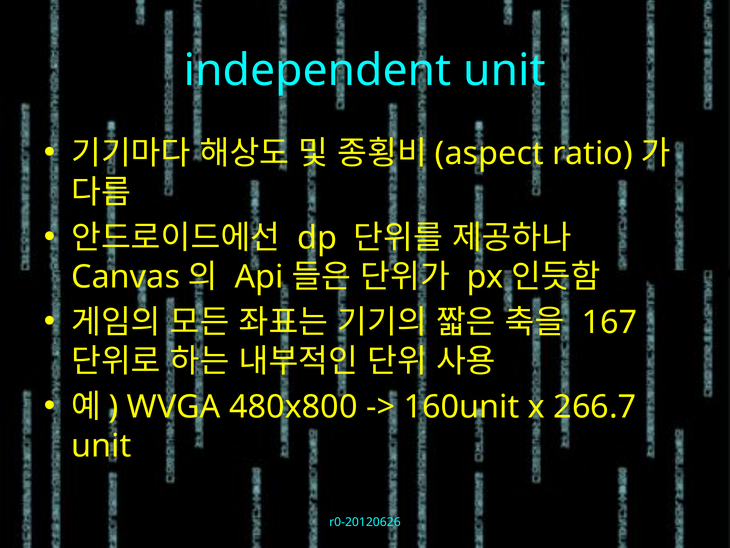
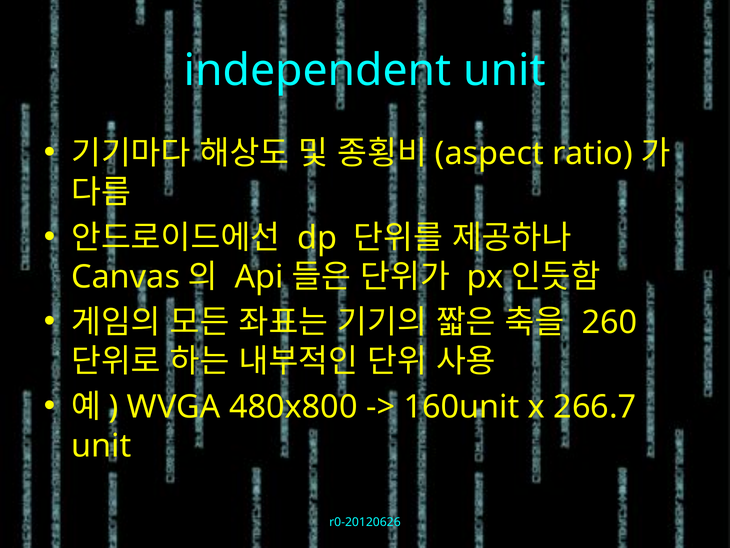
167: 167 -> 260
